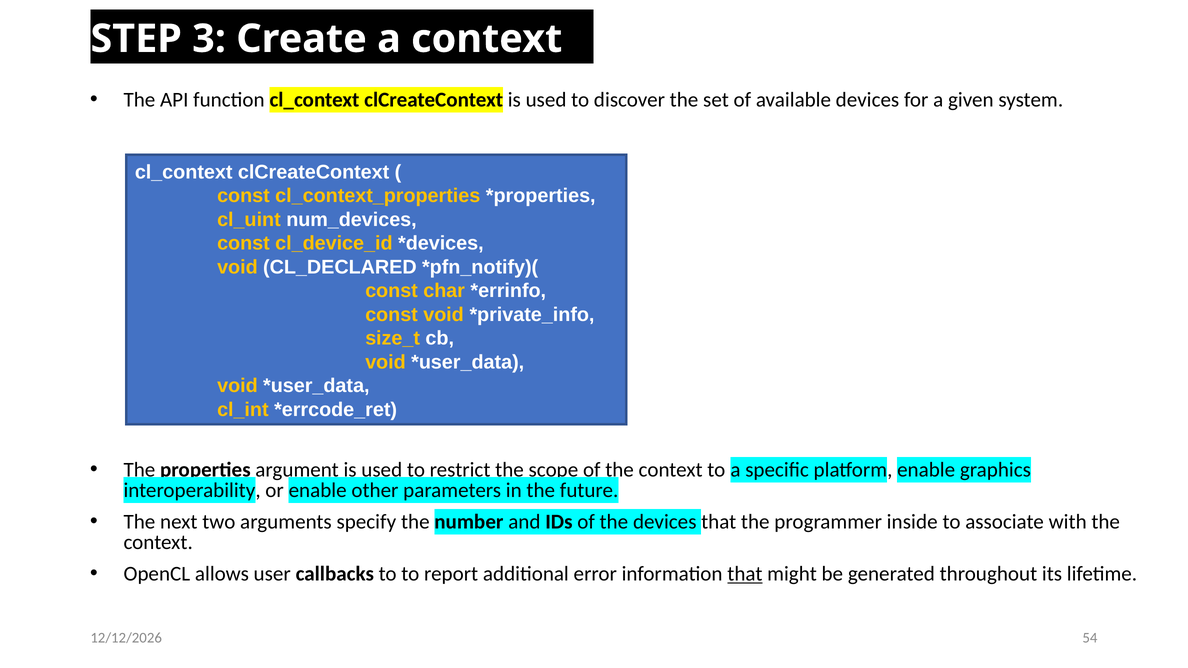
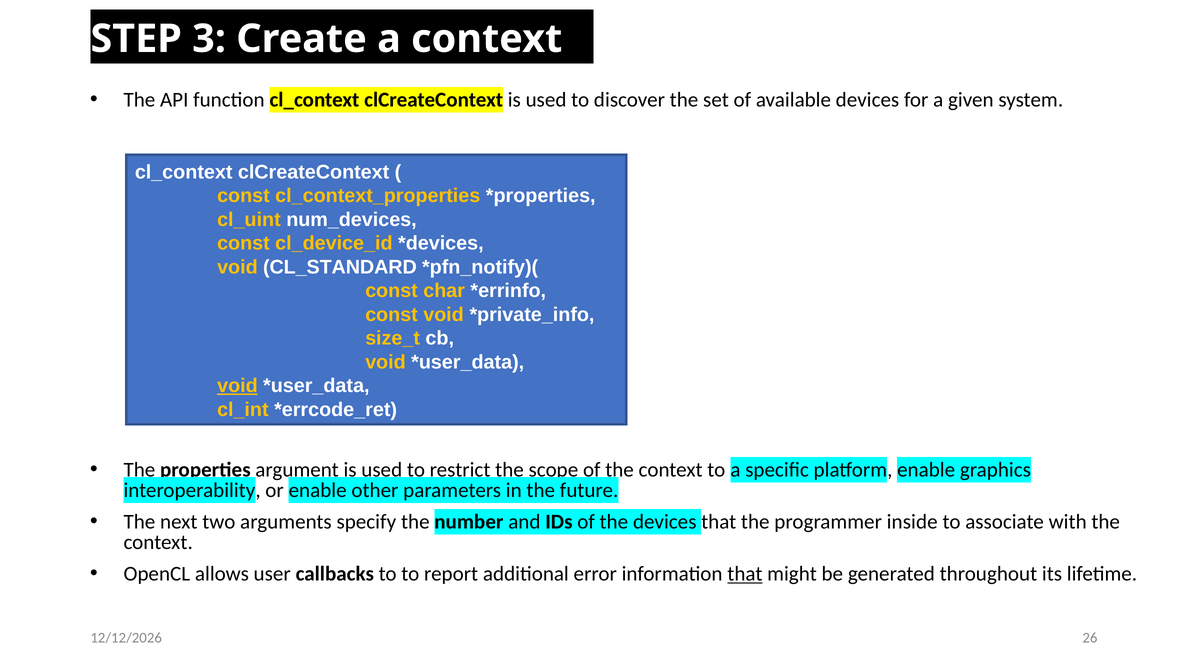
CL_DECLARED: CL_DECLARED -> CL_STANDARD
void at (237, 386) underline: none -> present
54: 54 -> 26
